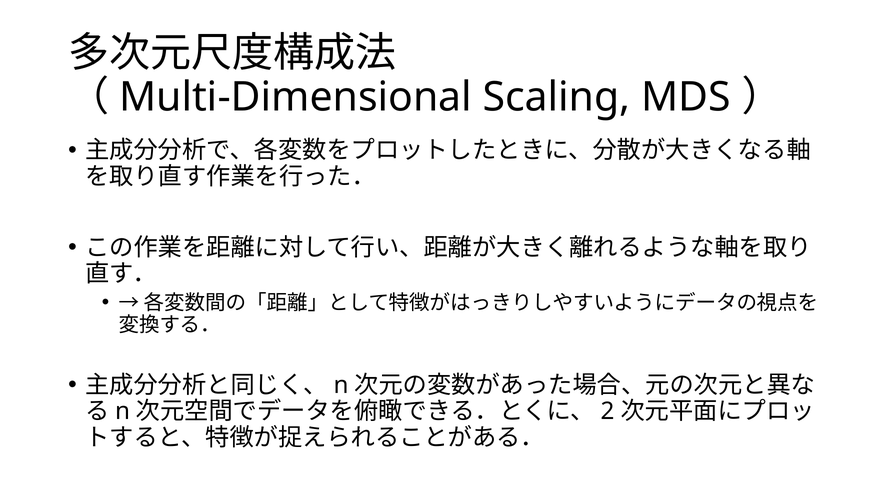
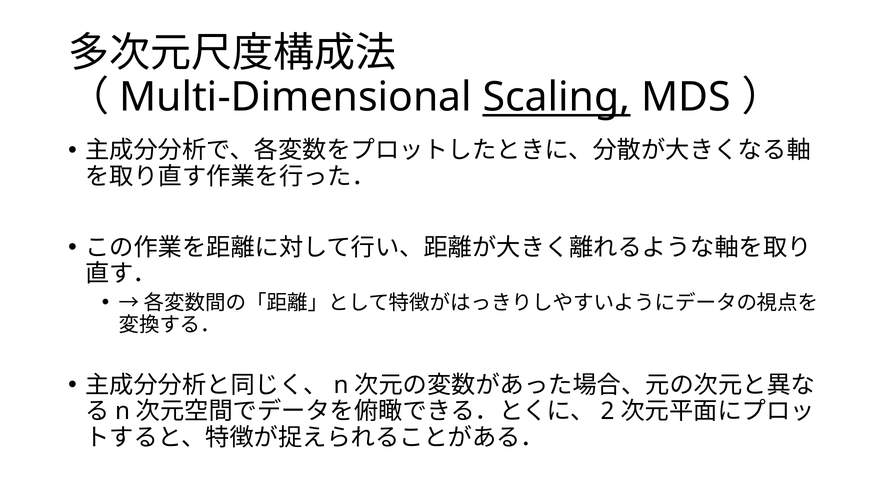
Scaling underline: none -> present
